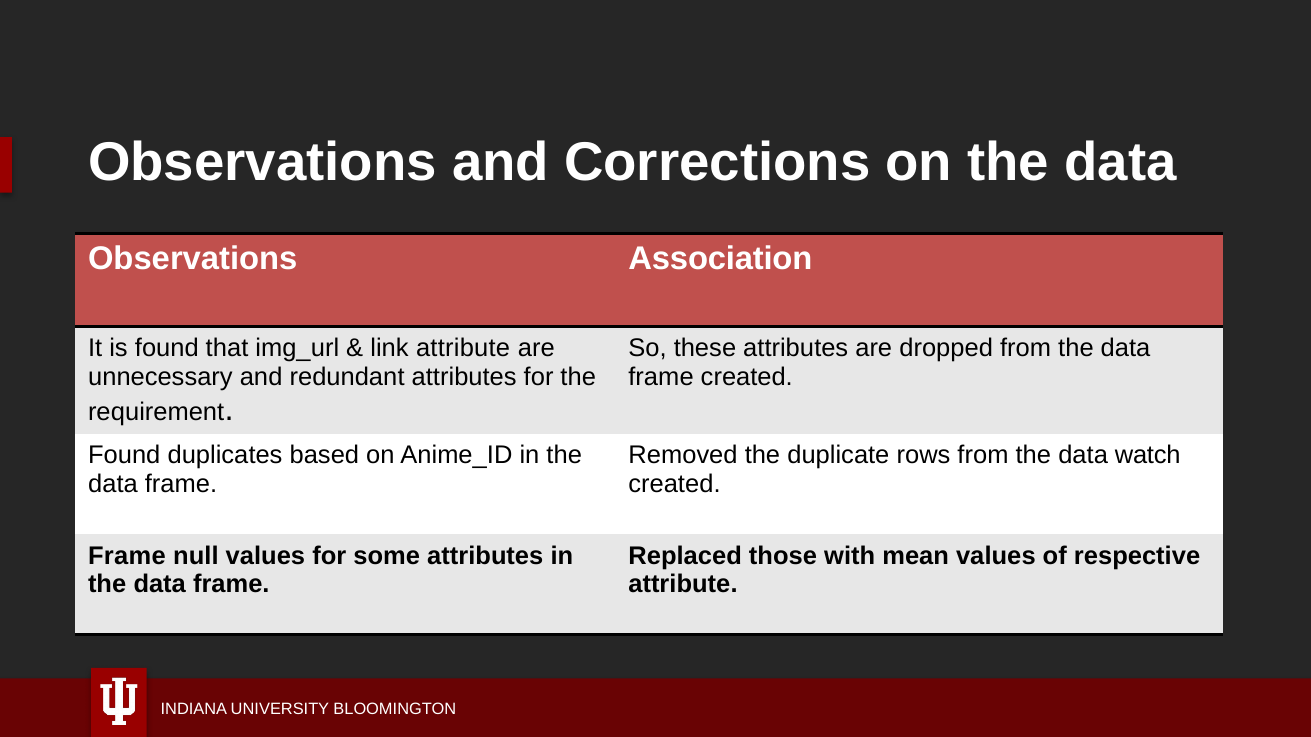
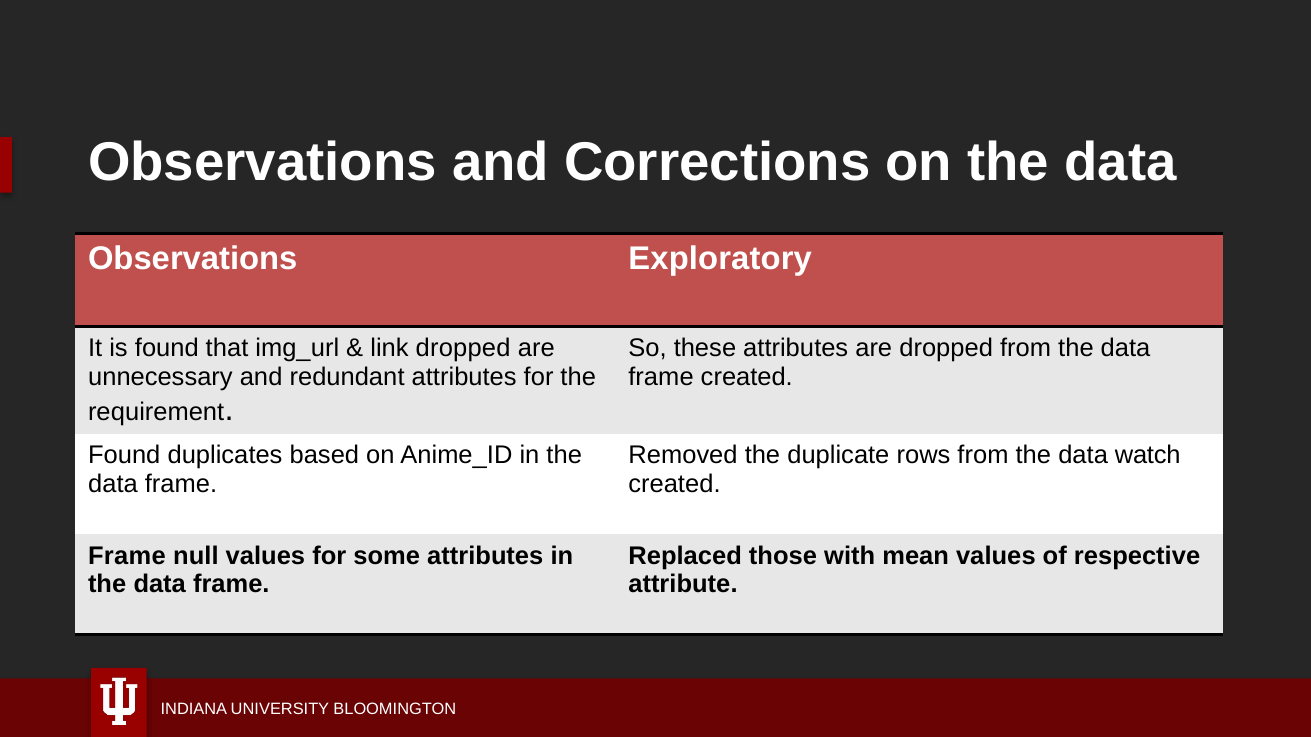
Association: Association -> Exploratory
link attribute: attribute -> dropped
